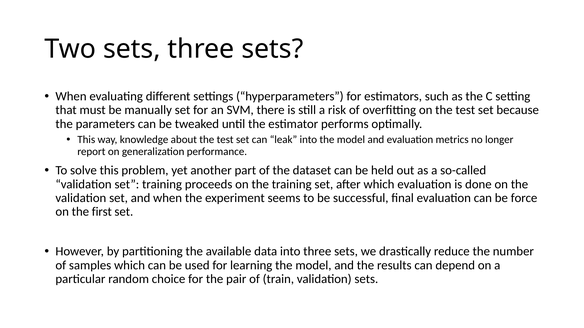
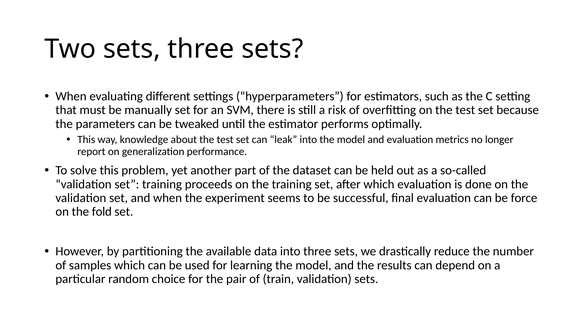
first: first -> fold
